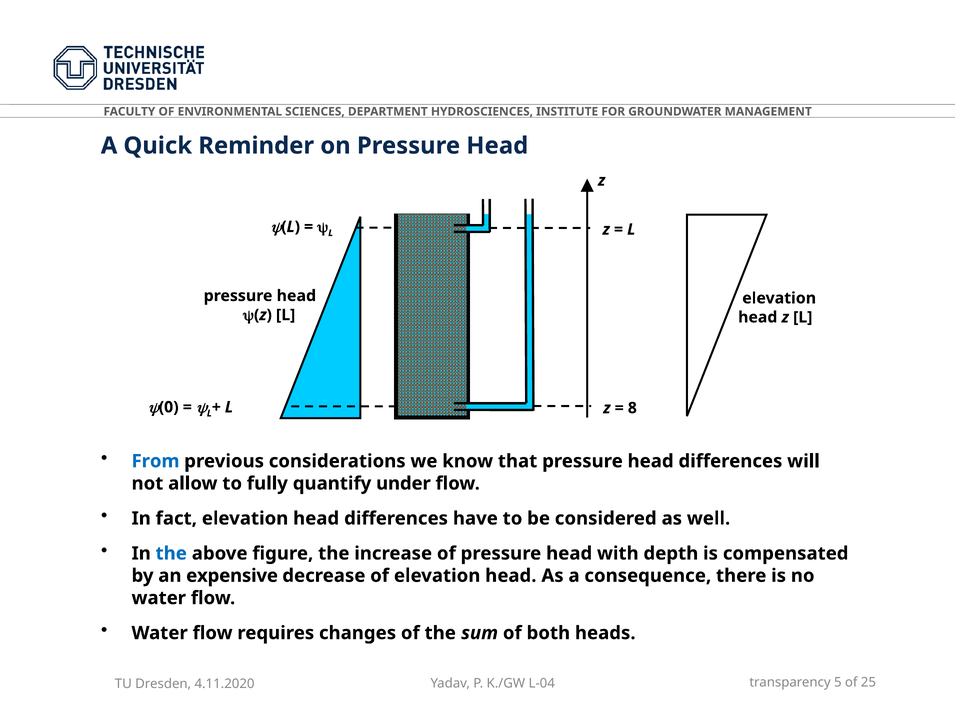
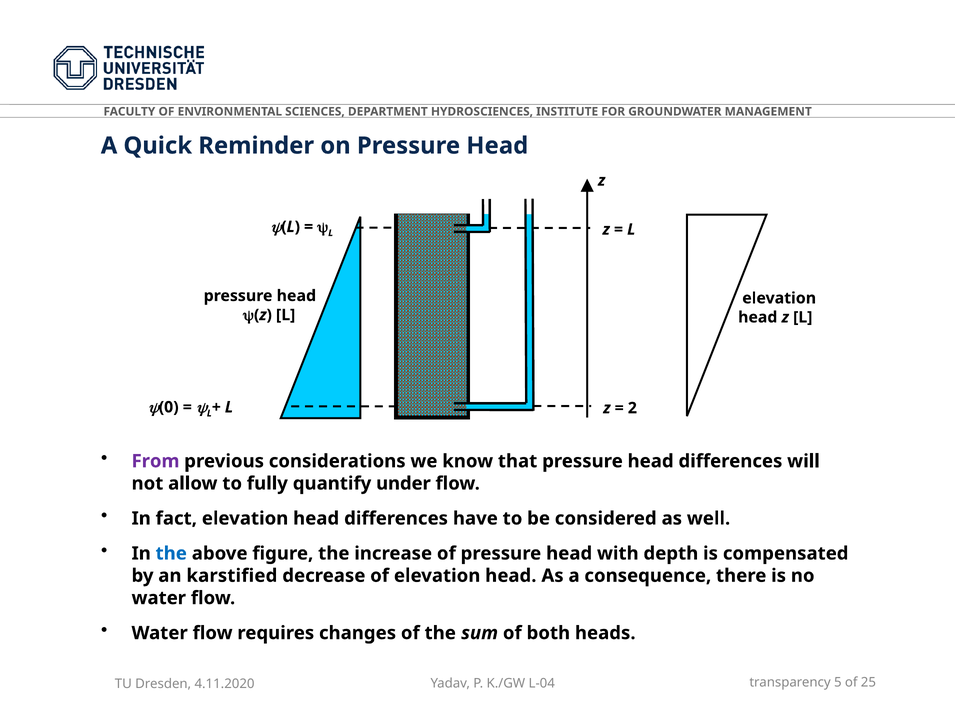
8: 8 -> 2
From colour: blue -> purple
expensive: expensive -> karstified
